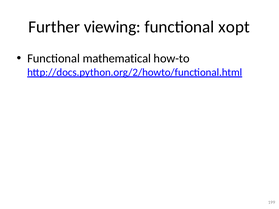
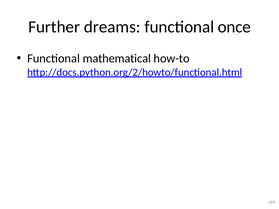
viewing: viewing -> dreams
xopt: xopt -> once
